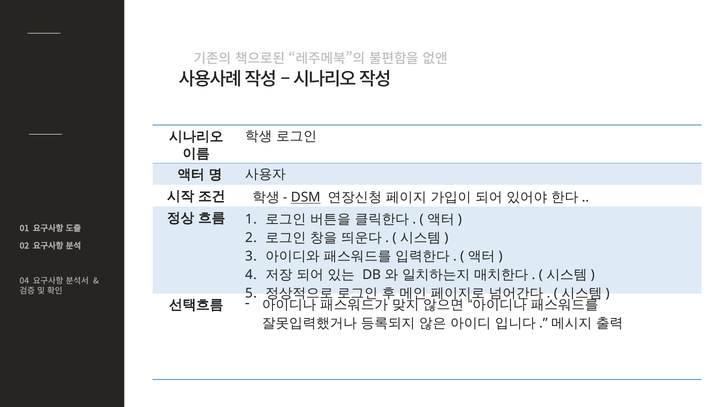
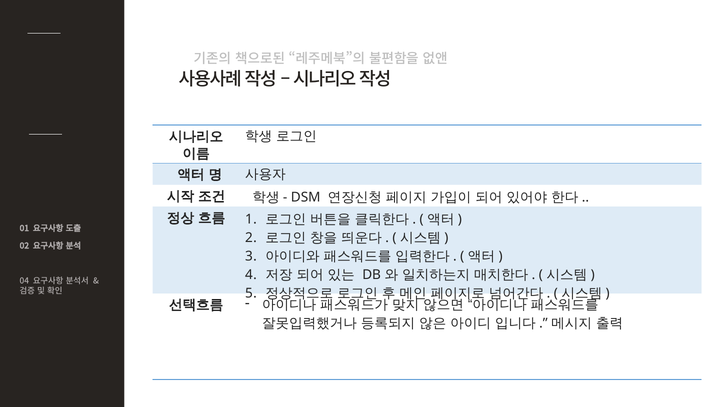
DSM underline: present -> none
